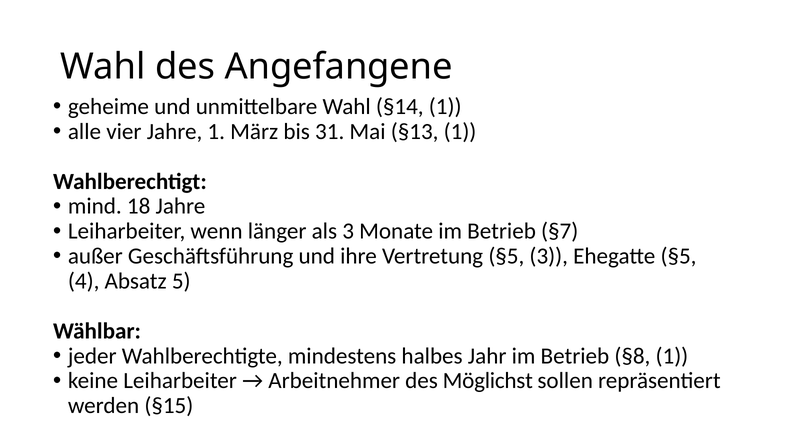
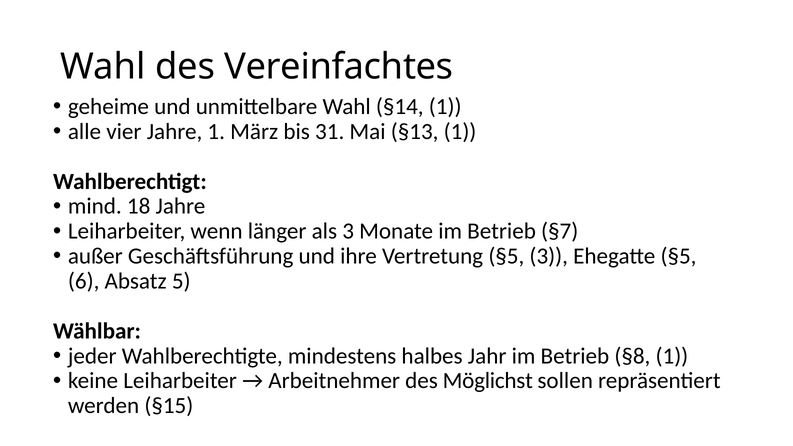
Angefangene: Angefangene -> Vereinfachtes
4: 4 -> 6
